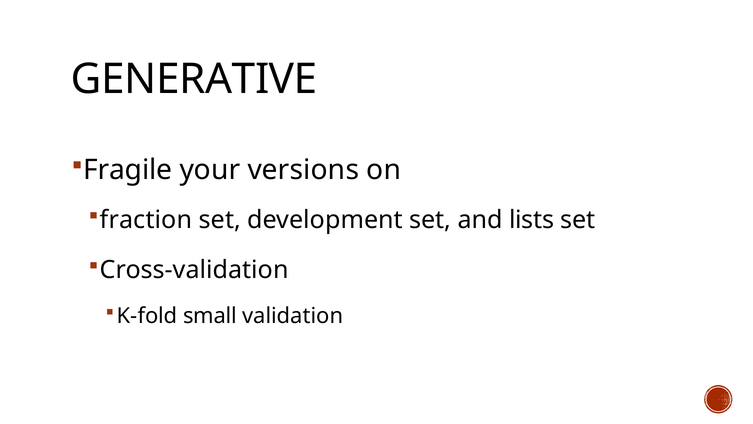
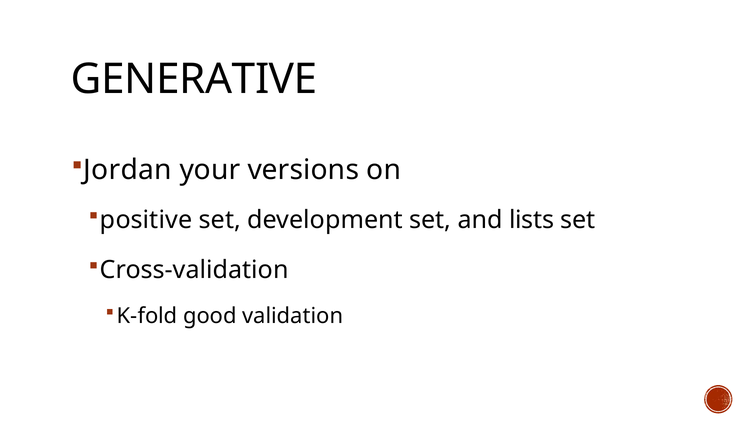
Fragile: Fragile -> Jordan
fraction: fraction -> positive
small: small -> good
